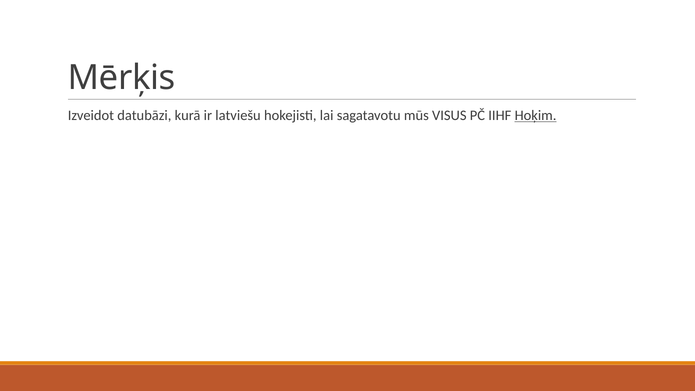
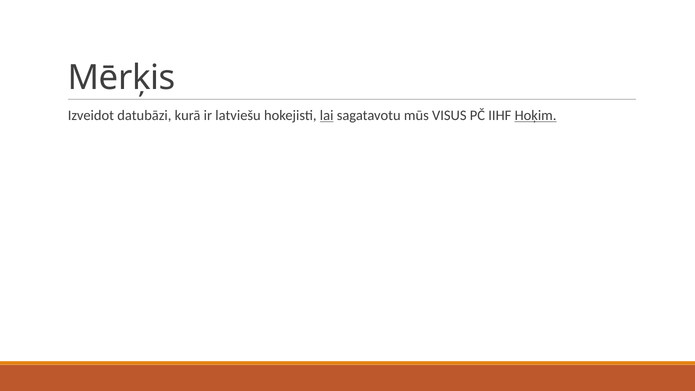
lai underline: none -> present
